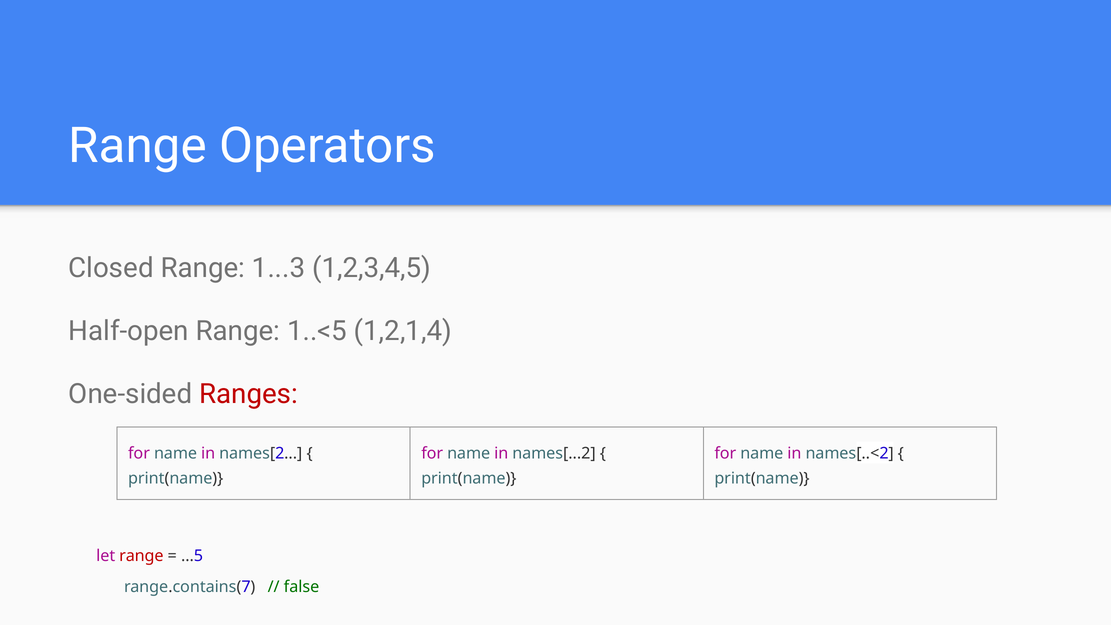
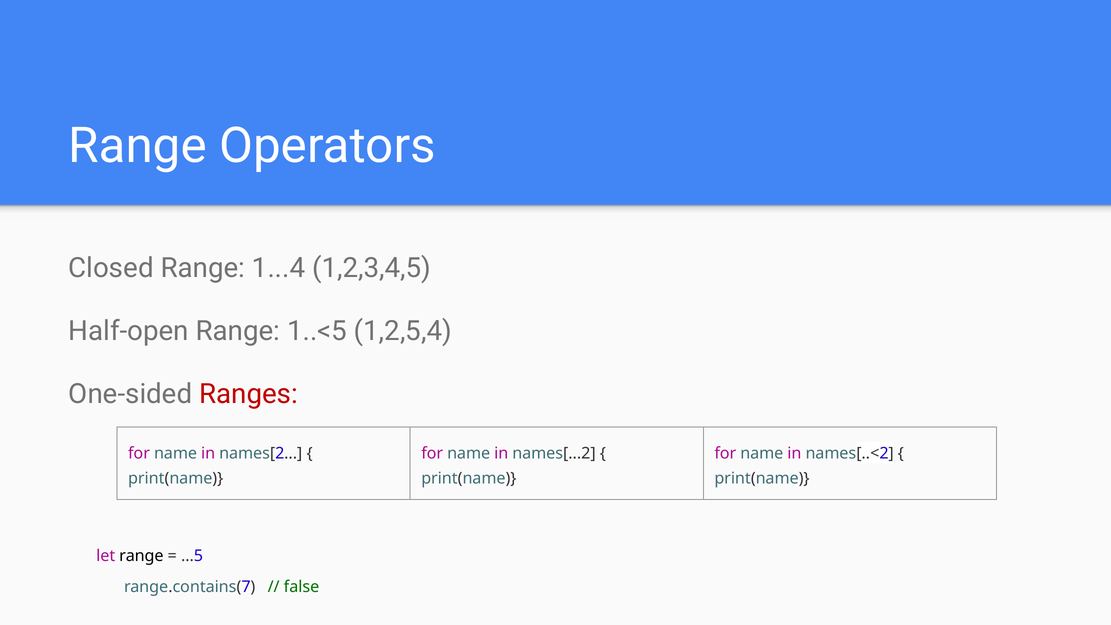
1...3: 1...3 -> 1...4
1,2,1,4: 1,2,1,4 -> 1,2,5,4
range at (141, 556) colour: red -> black
